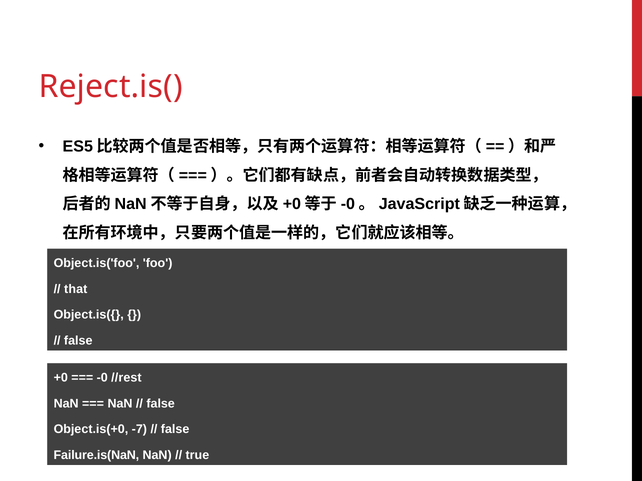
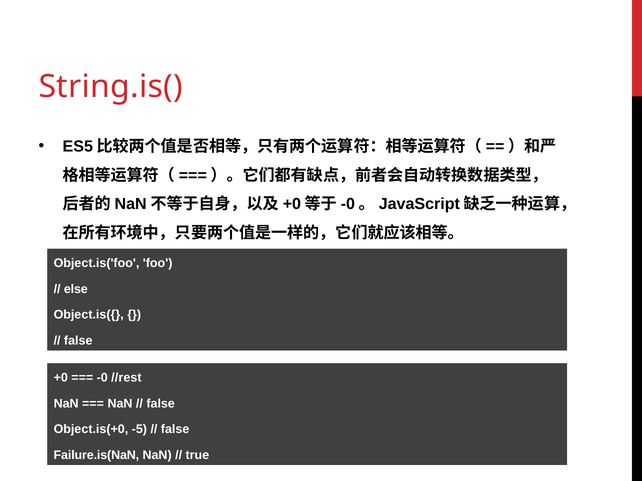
Reject.is(: Reject.is( -> String.is(
that: that -> else
-7: -7 -> -5
